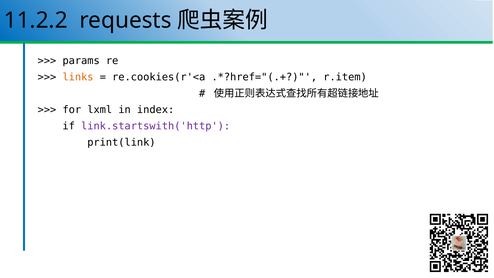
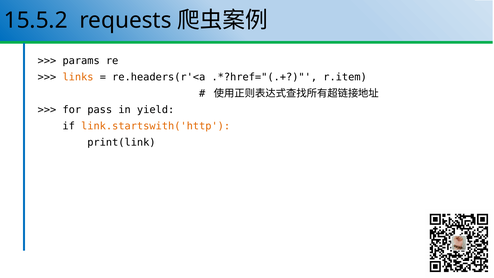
11.2.2: 11.2.2 -> 15.5.2
re.cookies(r'<a: re.cookies(r'<a -> re.headers(r'<a
lxml: lxml -> pass
index: index -> yield
link.startswith('http colour: purple -> orange
